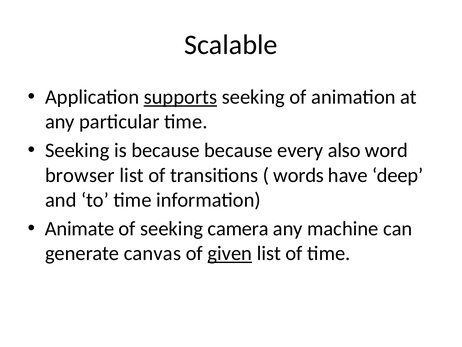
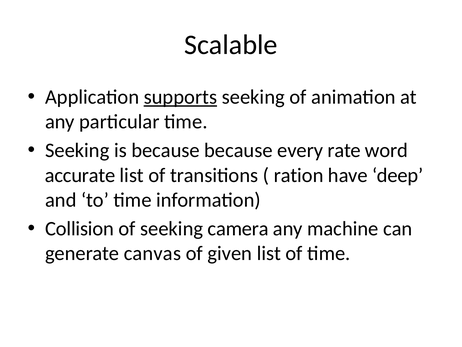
also: also -> rate
browser: browser -> accurate
words: words -> ration
Animate: Animate -> Collision
given underline: present -> none
